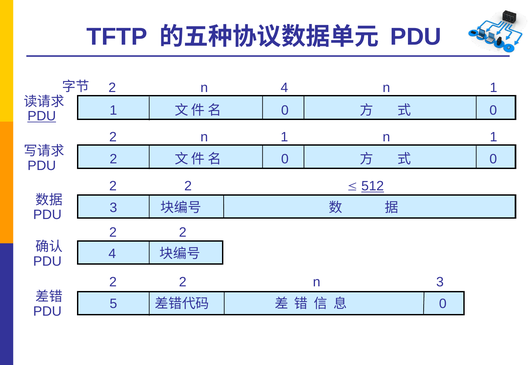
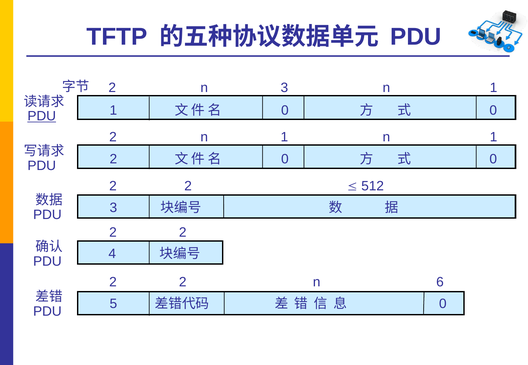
n 4: 4 -> 3
512 underline: present -> none
3 at (440, 282): 3 -> 6
